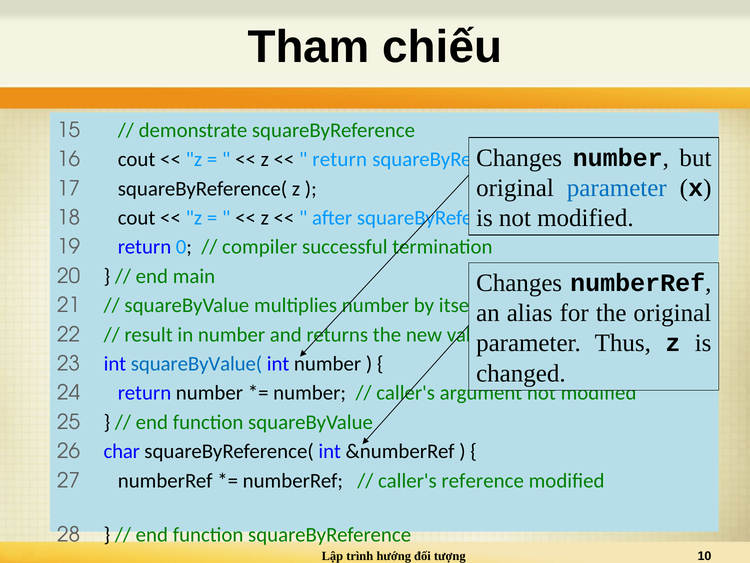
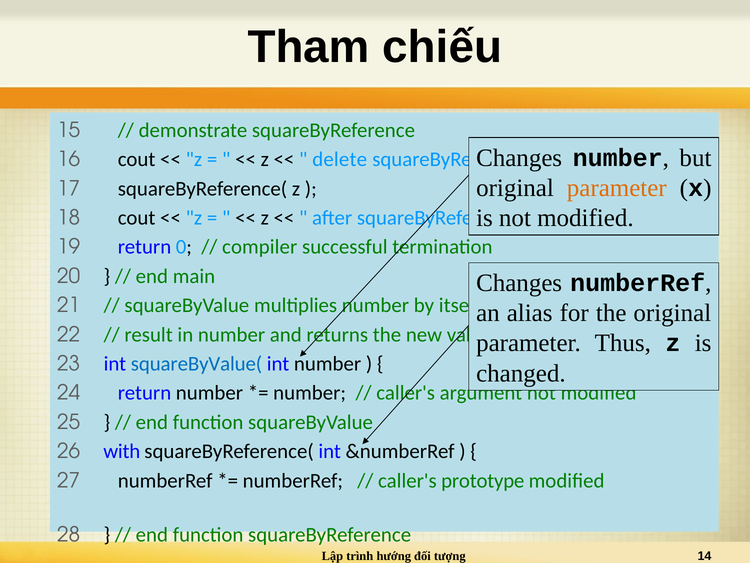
return at (340, 159): return -> delete
parameter at (617, 188) colour: blue -> orange
char: char -> with
reference: reference -> prototype
10: 10 -> 14
